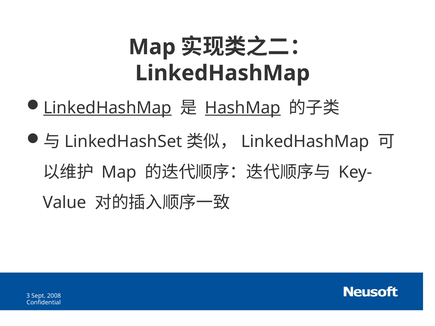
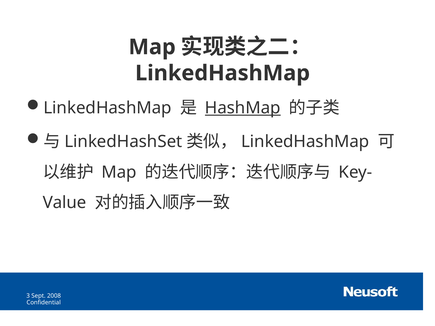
LinkedHashMap at (108, 108) underline: present -> none
